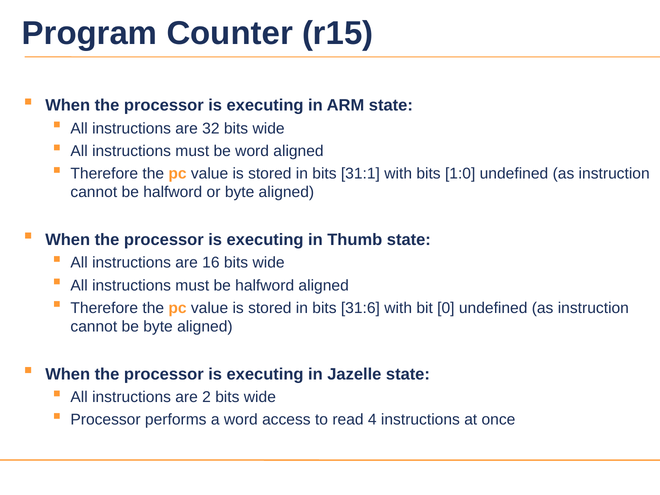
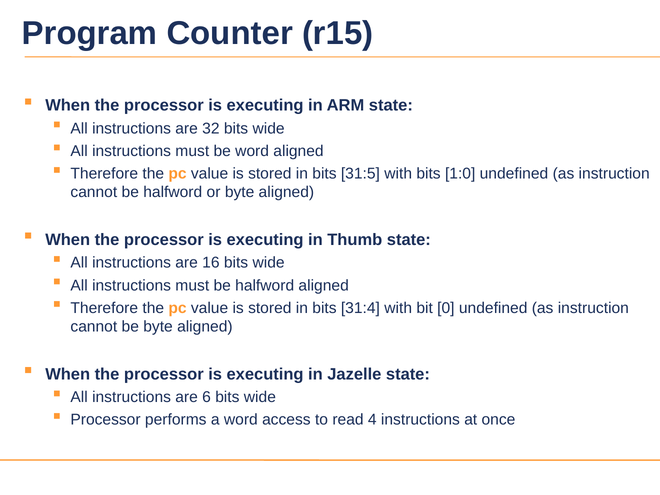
31:1: 31:1 -> 31:5
31:6: 31:6 -> 31:4
2: 2 -> 6
